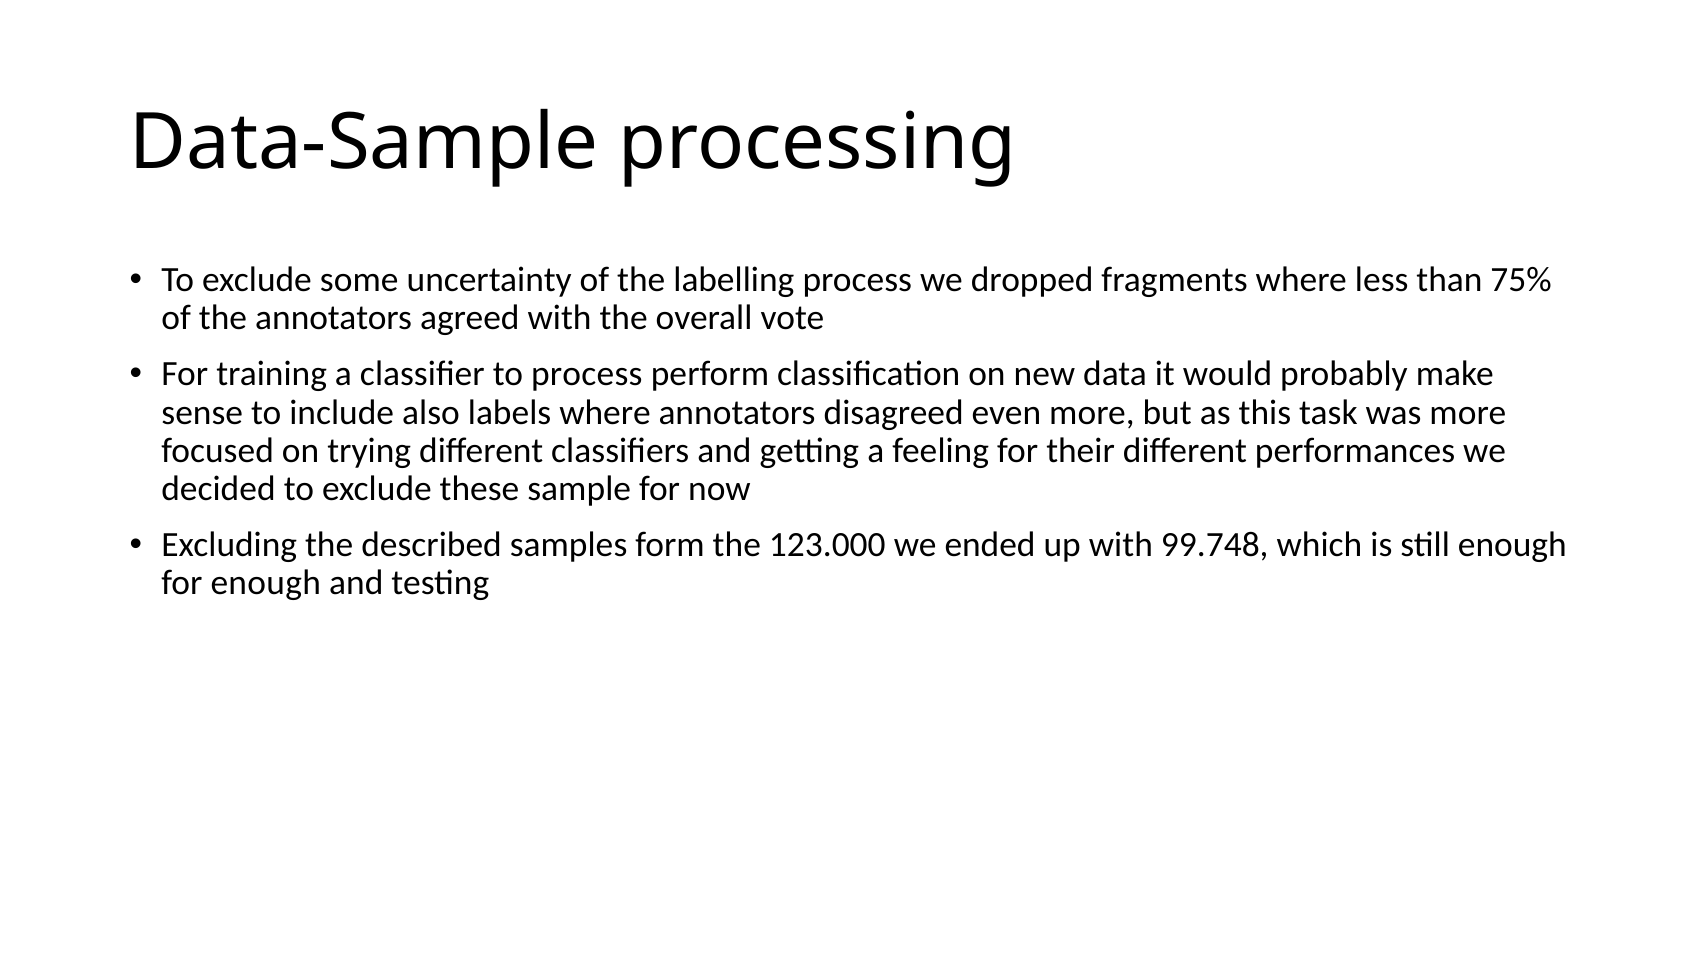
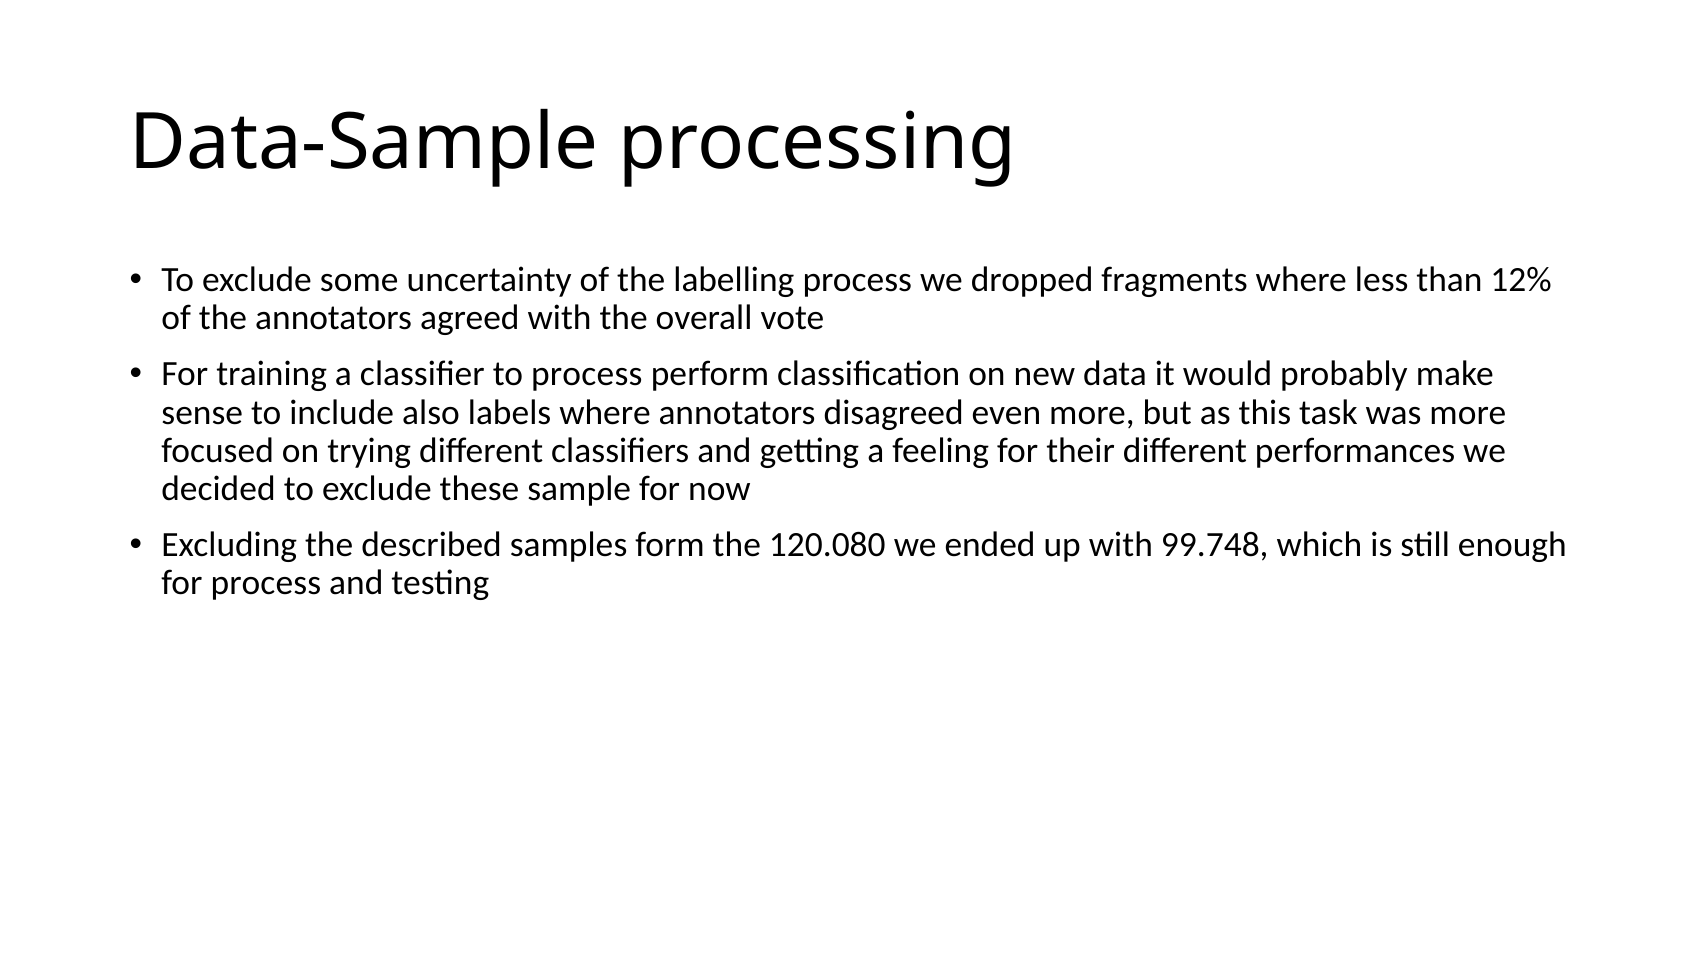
75%: 75% -> 12%
123.000: 123.000 -> 120.080
for enough: enough -> process
